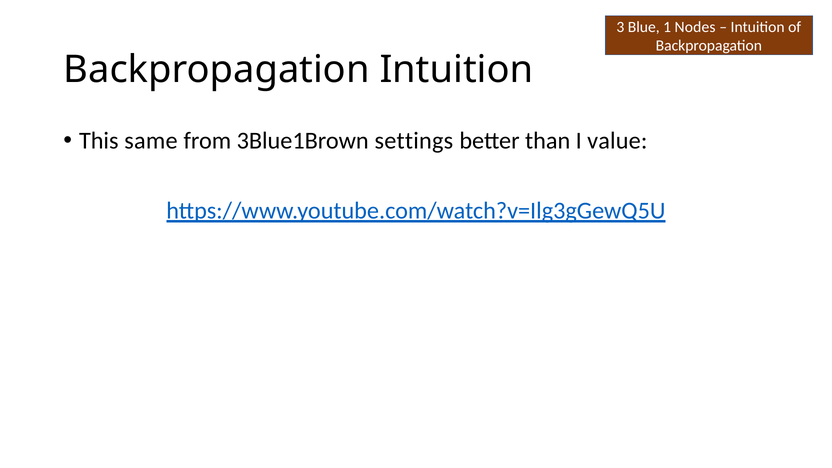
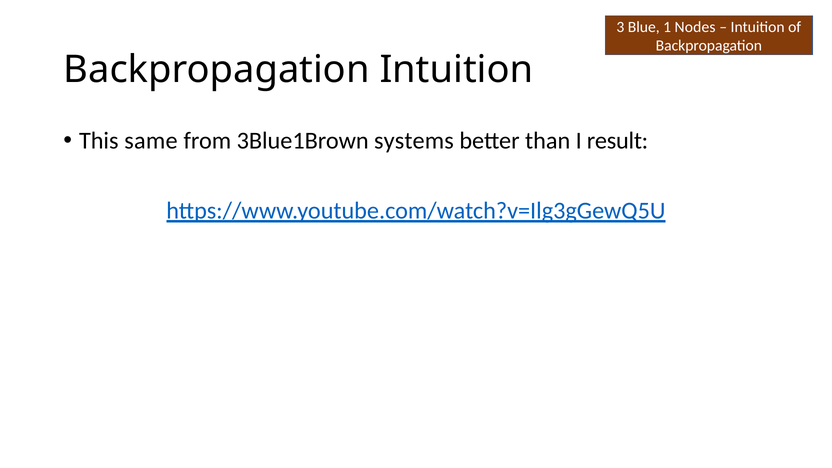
settings: settings -> systems
value: value -> result
